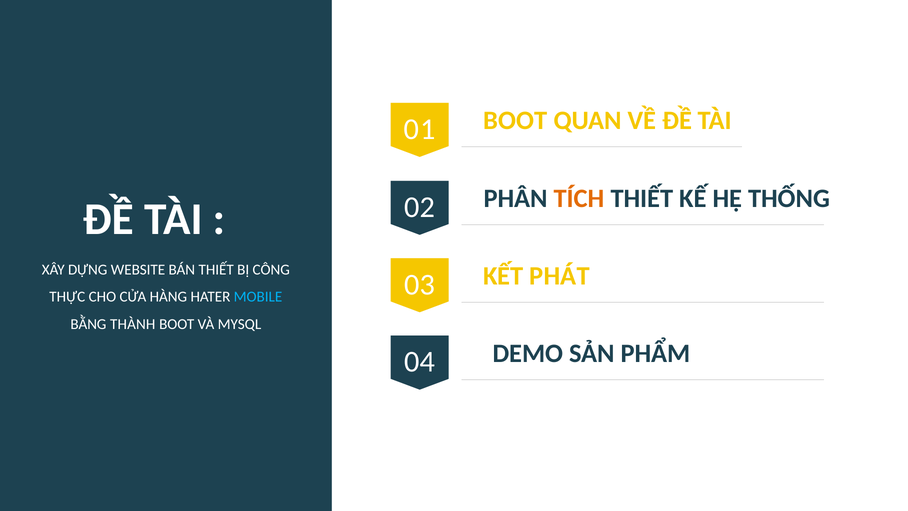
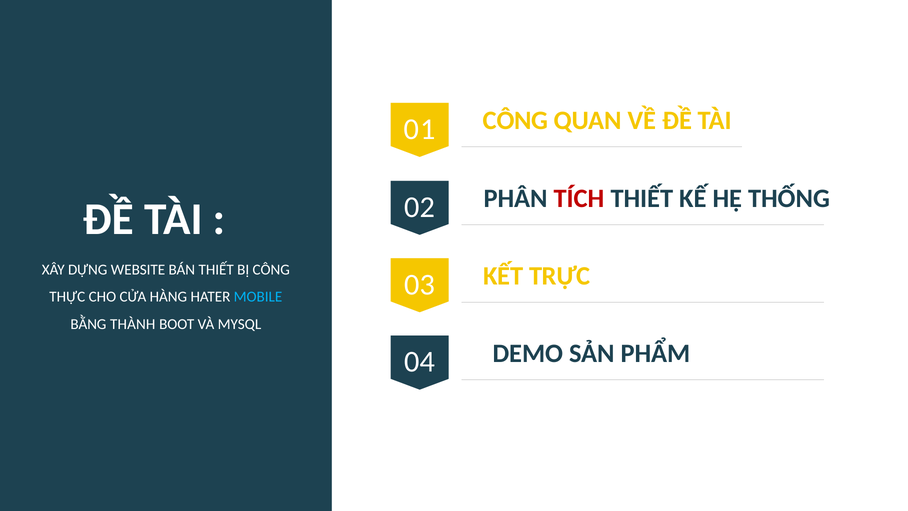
01 BOOT: BOOT -> CÔNG
TÍCH colour: orange -> red
PHÁT: PHÁT -> TRỰC
